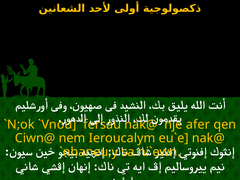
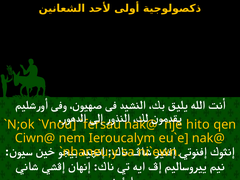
afer: afer -> hito
